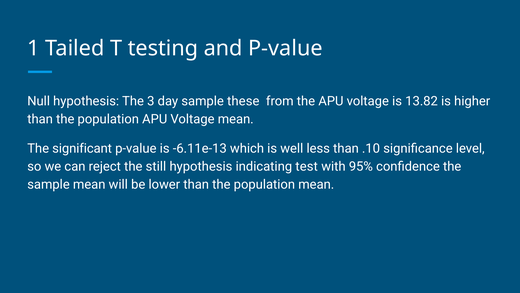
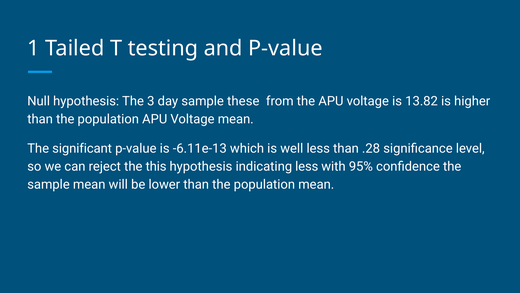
.10: .10 -> .28
still: still -> this
indicating test: test -> less
